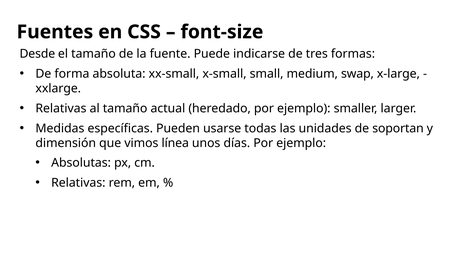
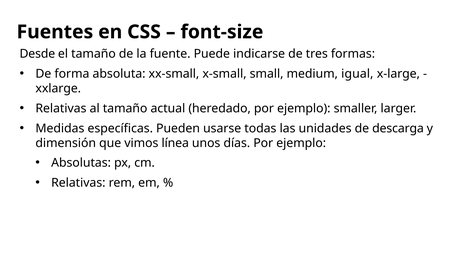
swap: swap -> igual
soportan: soportan -> descarga
